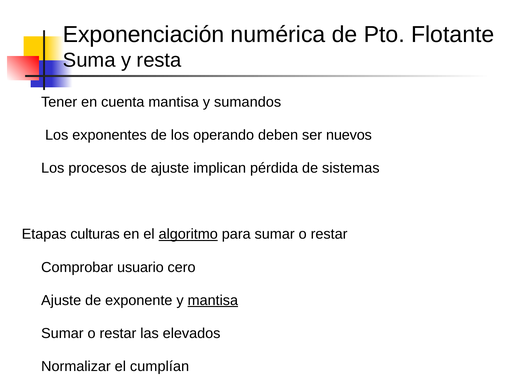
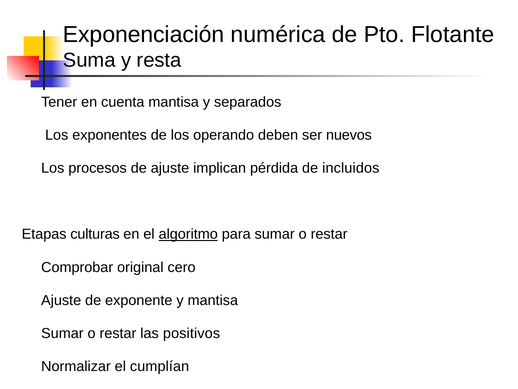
sumandos: sumandos -> separados
sistemas: sistemas -> incluidos
usuario: usuario -> original
mantisa at (213, 300) underline: present -> none
elevados: elevados -> positivos
